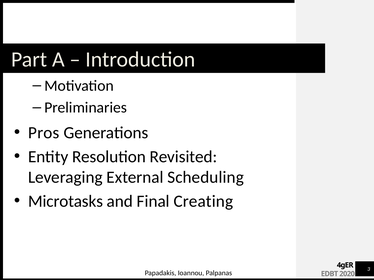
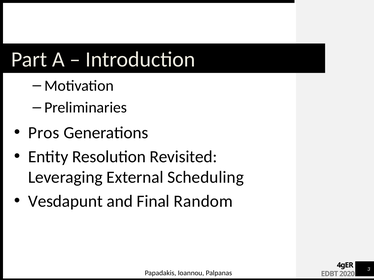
Microtasks: Microtasks -> Vesdapunt
Creating: Creating -> Random
